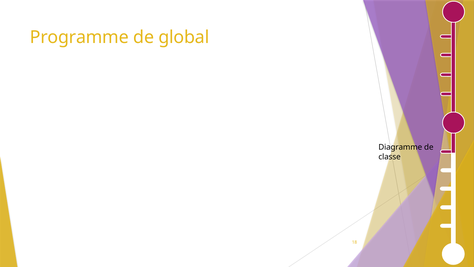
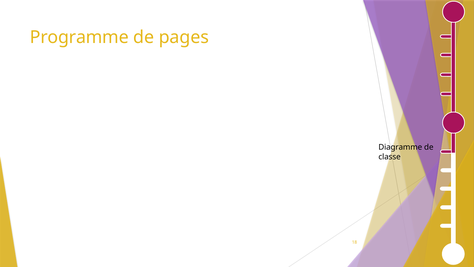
global: global -> pages
